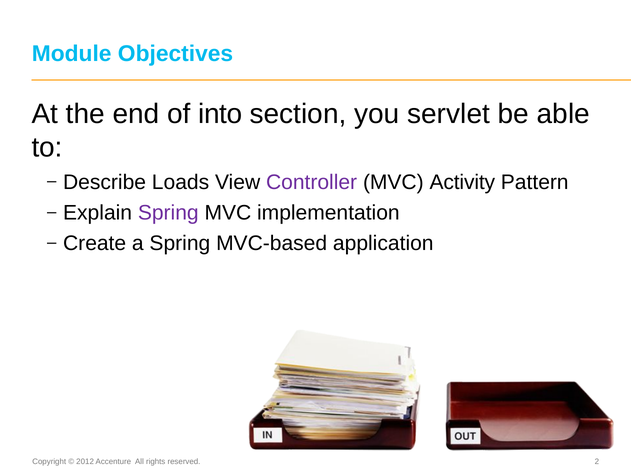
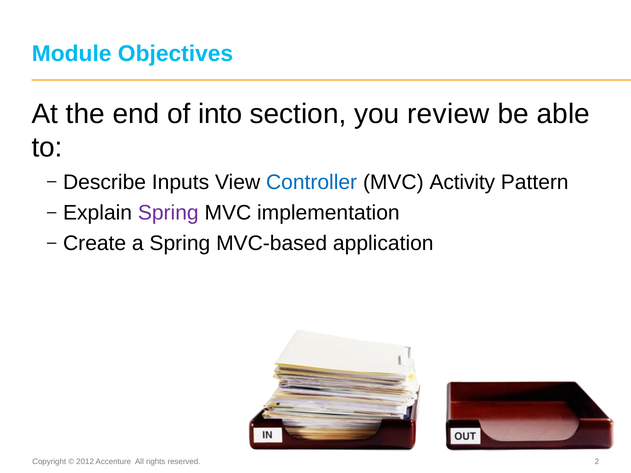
servlet: servlet -> review
Loads: Loads -> Inputs
Controller colour: purple -> blue
